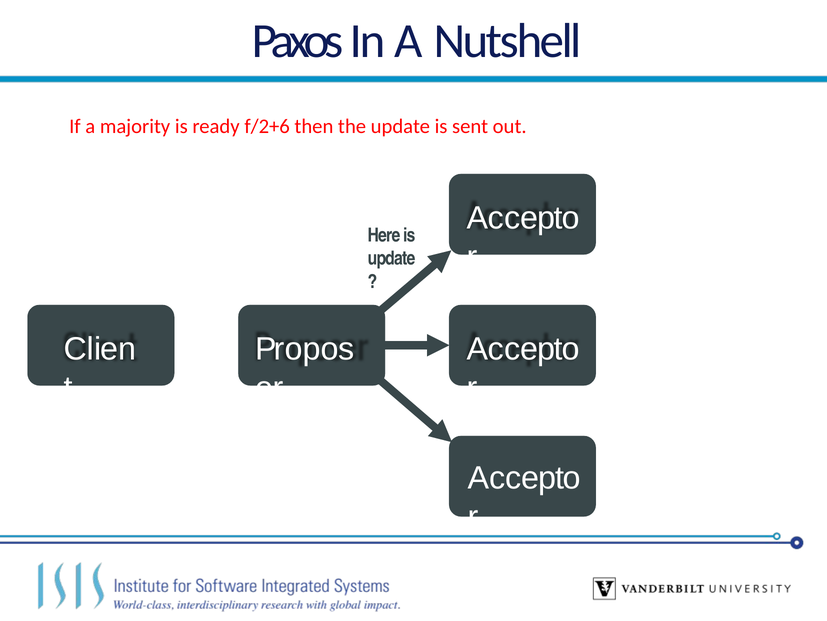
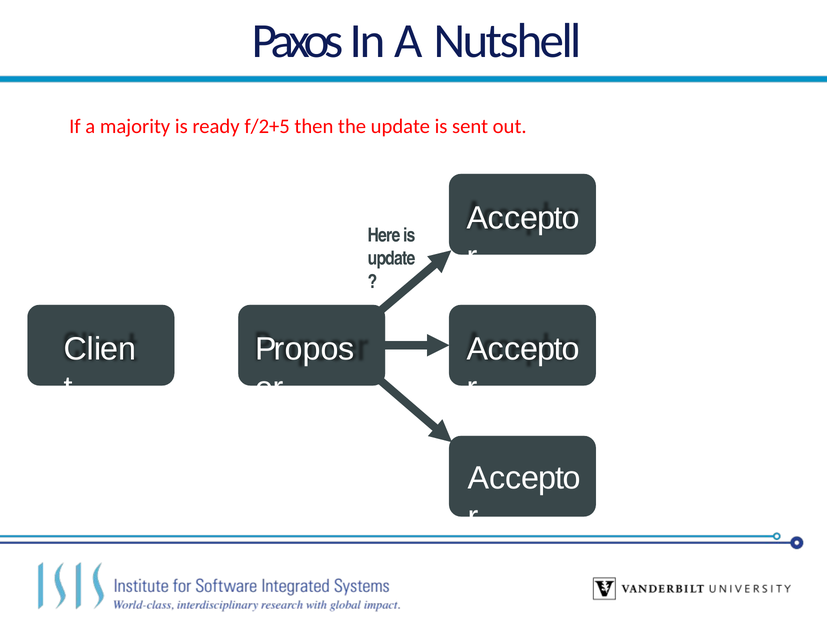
f/2+6: f/2+6 -> f/2+5
